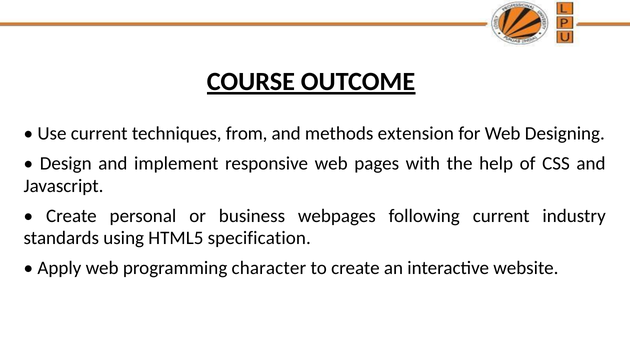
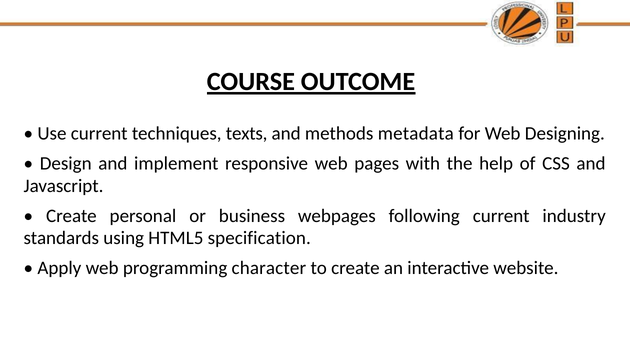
from: from -> texts
extension: extension -> metadata
